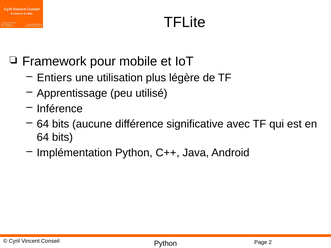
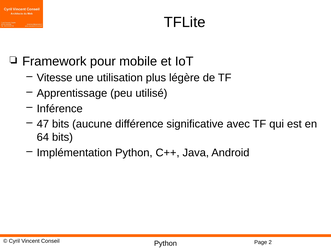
Entiers: Entiers -> Vitesse
64 at (43, 124): 64 -> 47
